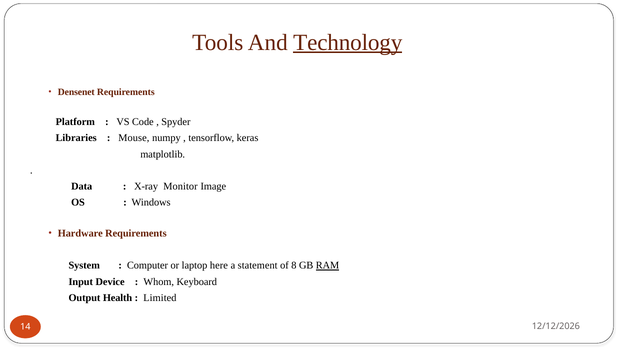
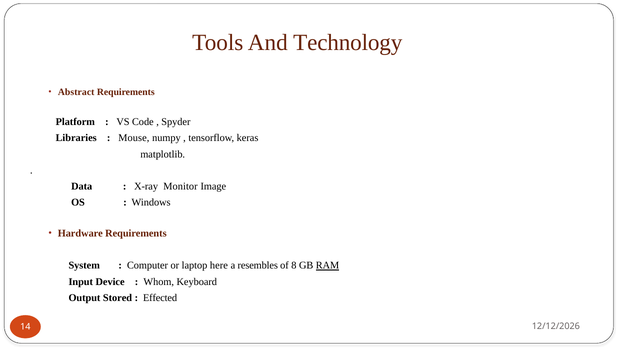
Technology underline: present -> none
Densenet: Densenet -> Abstract
statement: statement -> resembles
Health: Health -> Stored
Limited: Limited -> Effected
